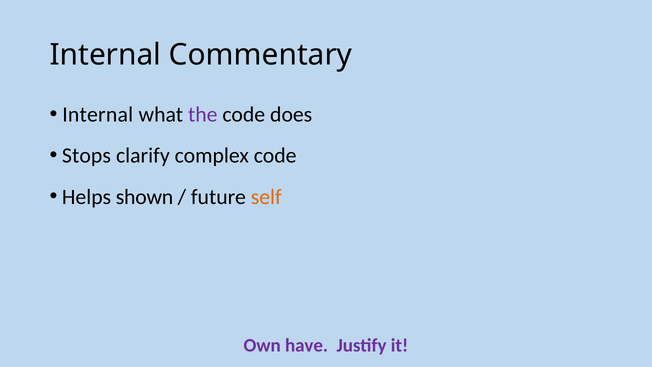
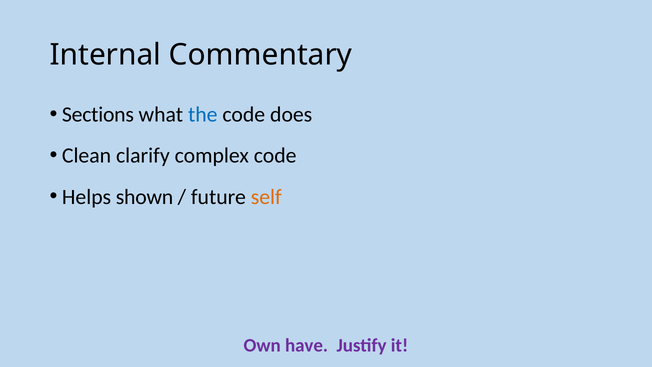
Internal at (98, 115): Internal -> Sections
the colour: purple -> blue
Stops: Stops -> Clean
